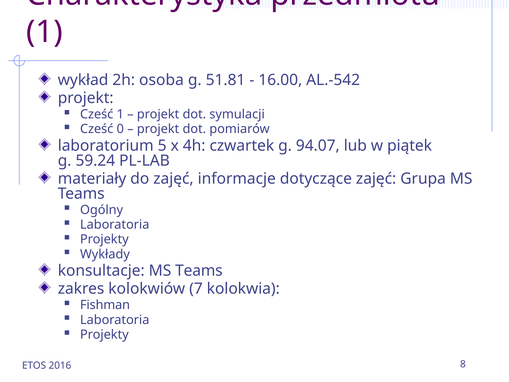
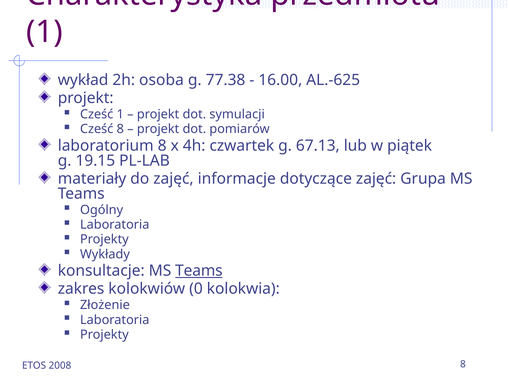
51.81: 51.81 -> 77.38
AL.-542: AL.-542 -> AL.-625
Cześć 0: 0 -> 8
laboratorium 5: 5 -> 8
94.07: 94.07 -> 67.13
59.24: 59.24 -> 19.15
Teams at (199, 271) underline: none -> present
7: 7 -> 0
Fishman: Fishman -> Złożenie
2016: 2016 -> 2008
